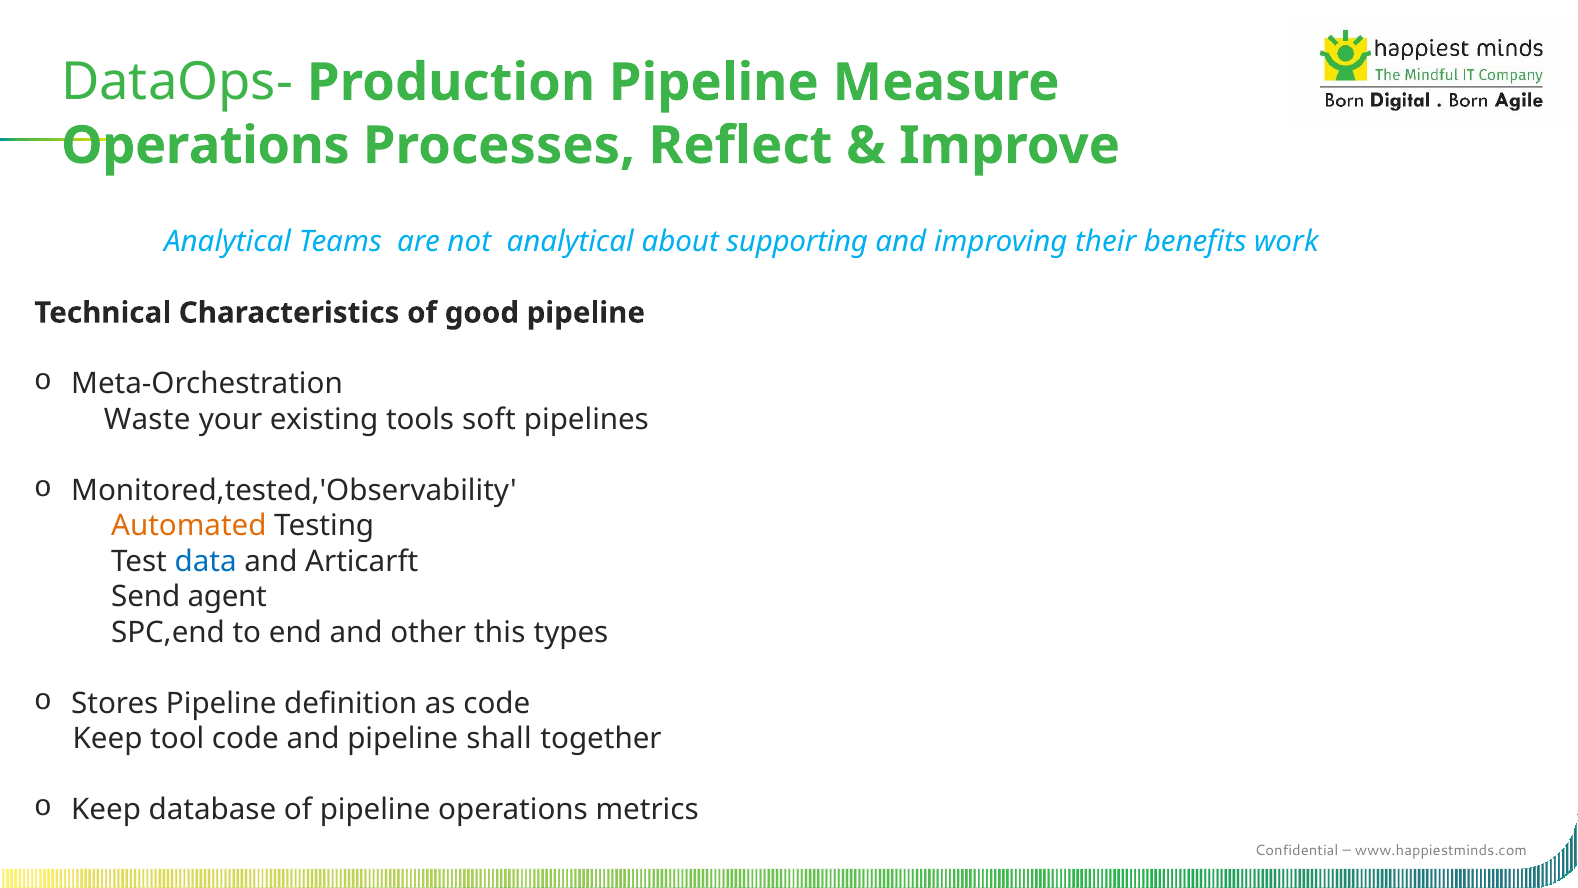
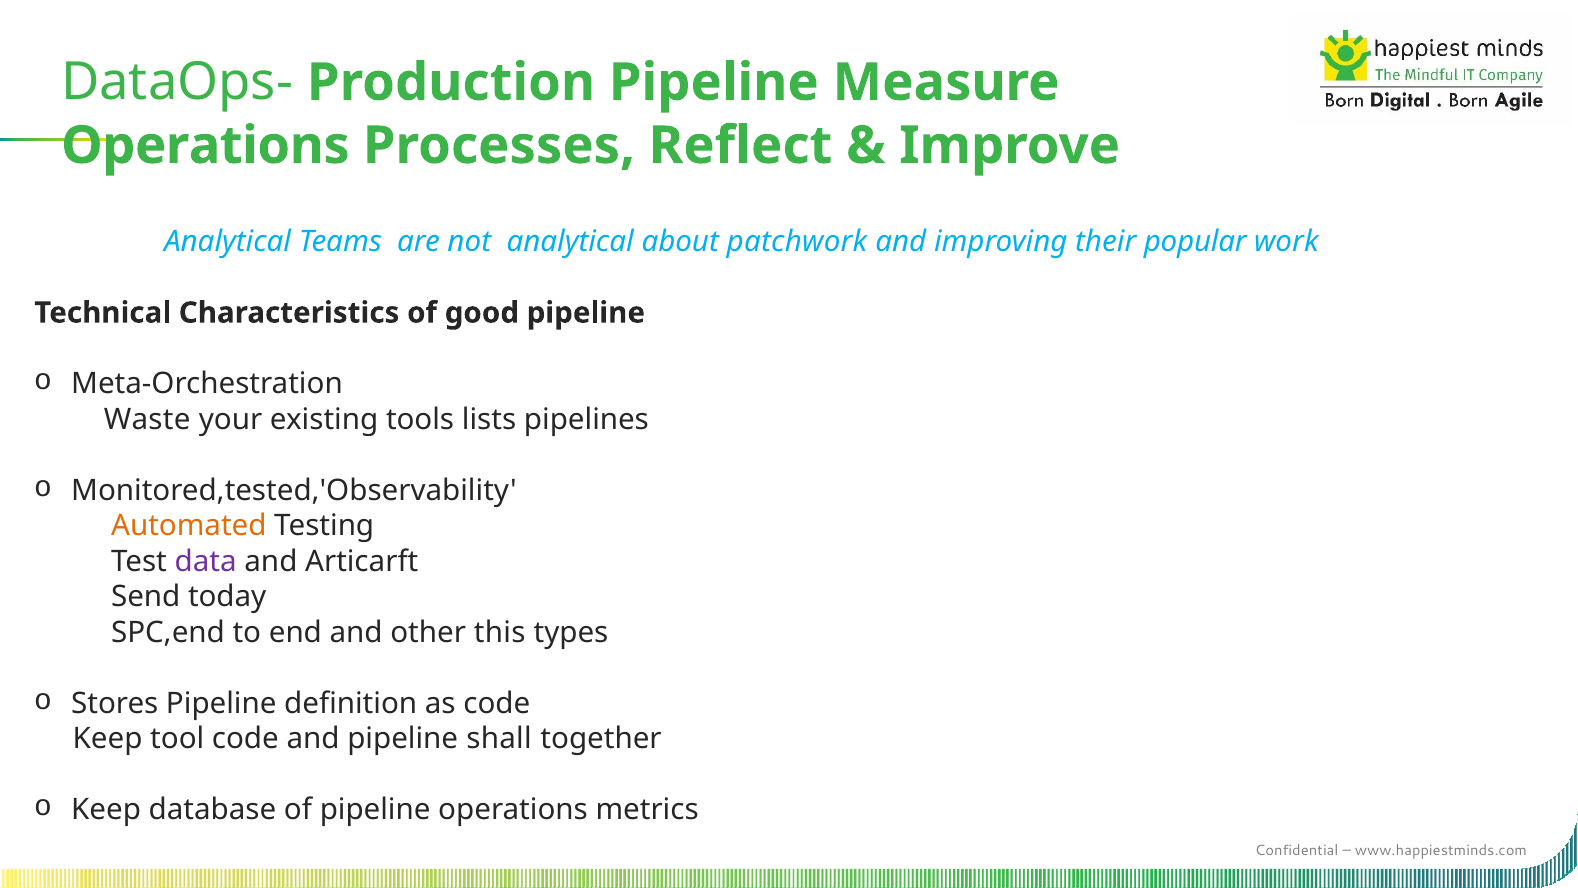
supporting: supporting -> patchwork
benefits: benefits -> popular
soft: soft -> lists
data colour: blue -> purple
agent: agent -> today
